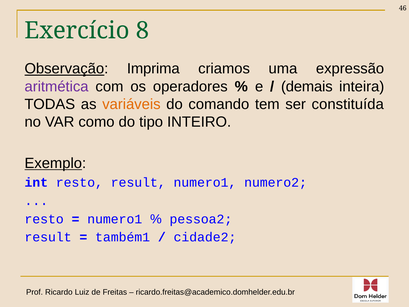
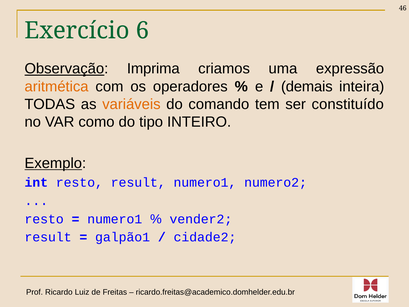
8: 8 -> 6
aritmética colour: purple -> orange
constituída: constituída -> constituído
pessoa2: pessoa2 -> vender2
também1: também1 -> galpão1
